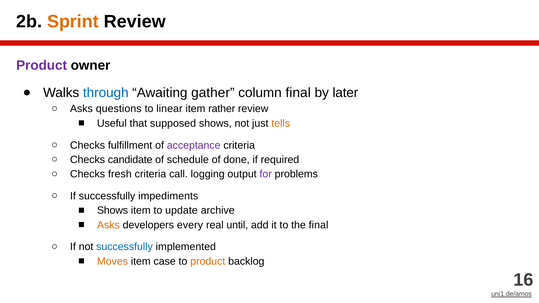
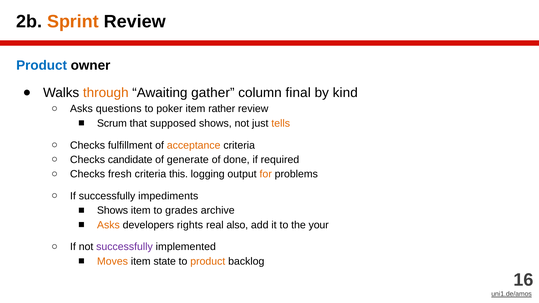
Product at (42, 65) colour: purple -> blue
through colour: blue -> orange
later: later -> kind
linear: linear -> poker
Useful: Useful -> Scrum
acceptance colour: purple -> orange
schedule: schedule -> generate
call: call -> this
for colour: purple -> orange
update: update -> grades
every: every -> rights
until: until -> also
the final: final -> your
successfully at (125, 247) colour: blue -> purple
case: case -> state
